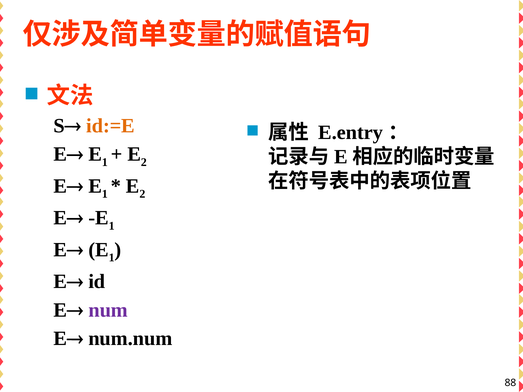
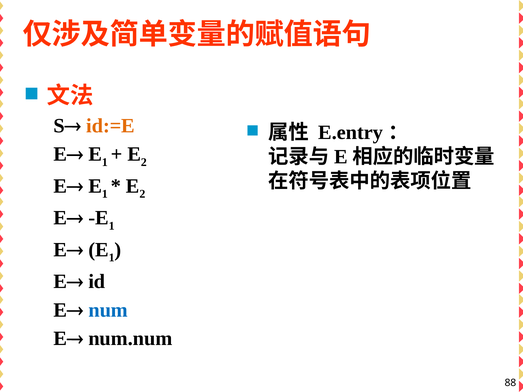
num colour: purple -> blue
